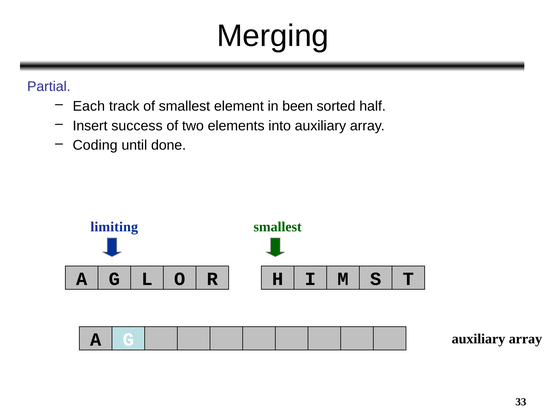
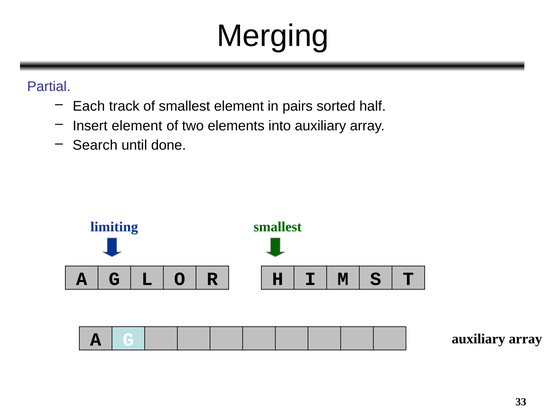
been: been -> pairs
Insert success: success -> element
Coding: Coding -> Search
